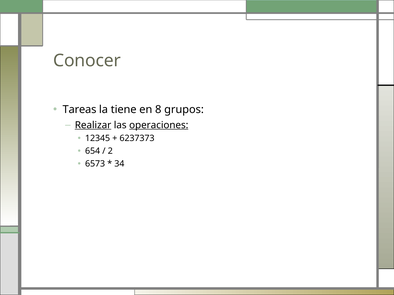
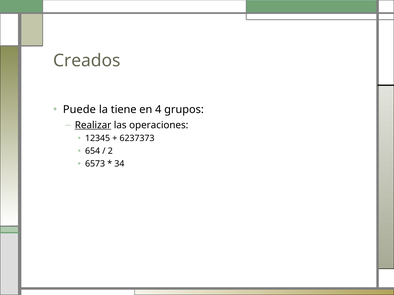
Conocer: Conocer -> Creados
Tareas: Tareas -> Puede
8: 8 -> 4
operaciones underline: present -> none
